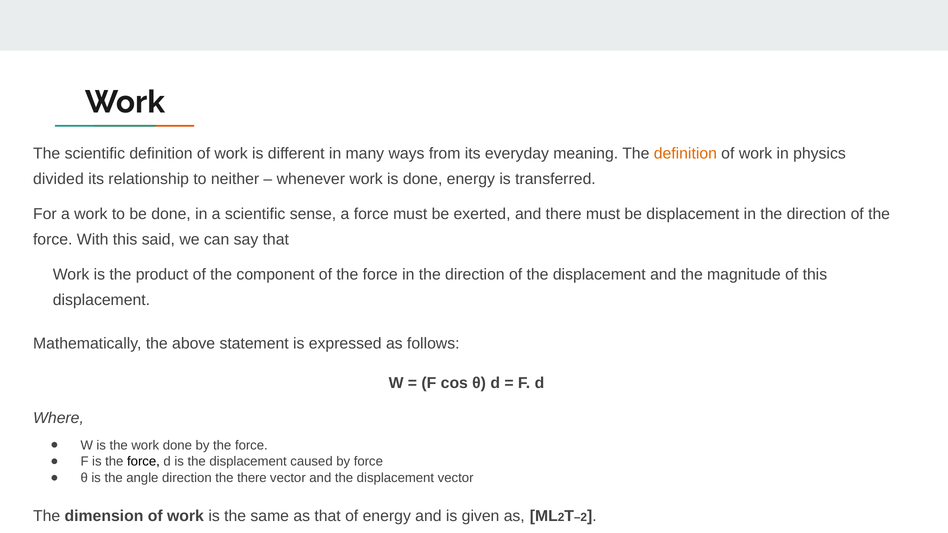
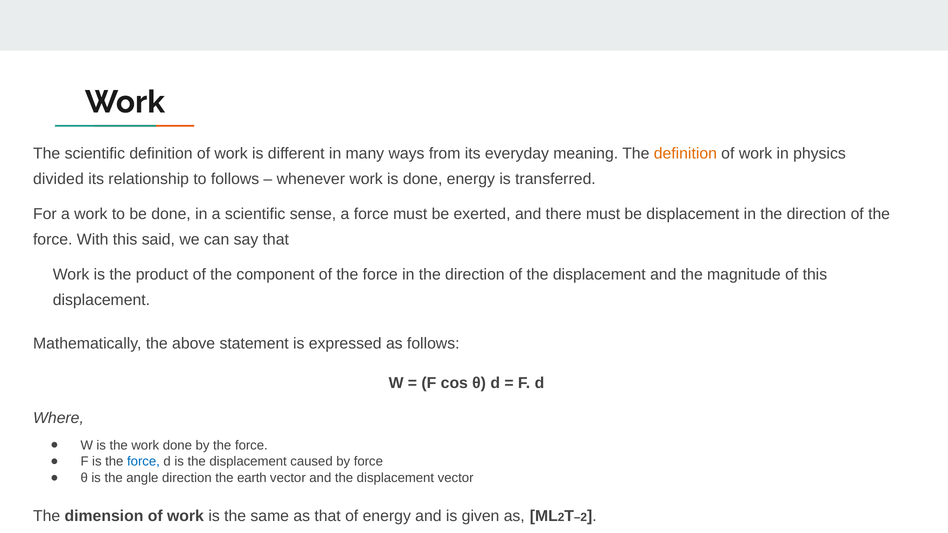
to neither: neither -> follows
force at (143, 462) colour: black -> blue
the there: there -> earth
